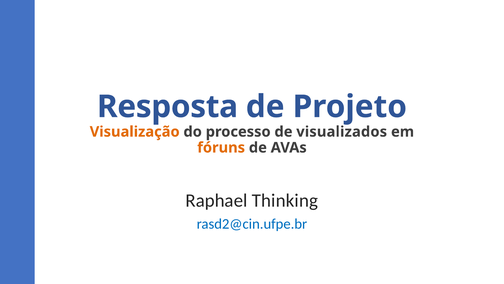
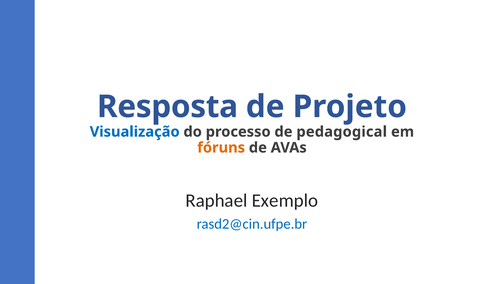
Visualização colour: orange -> blue
visualizados: visualizados -> pedagogical
Thinking: Thinking -> Exemplo
